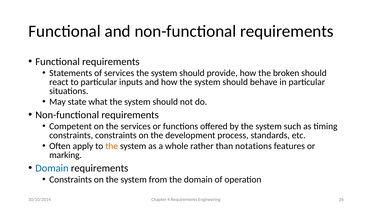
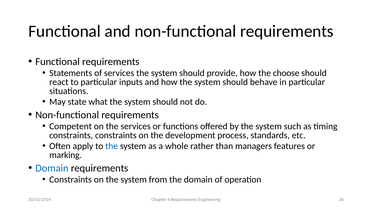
broken: broken -> choose
the at (112, 146) colour: orange -> blue
notations: notations -> managers
